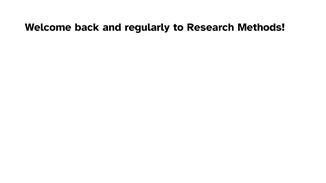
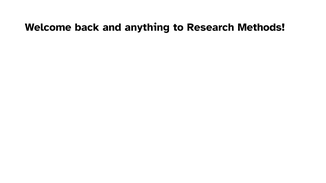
regularly: regularly -> anything
